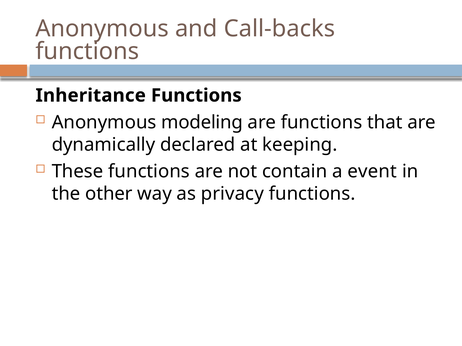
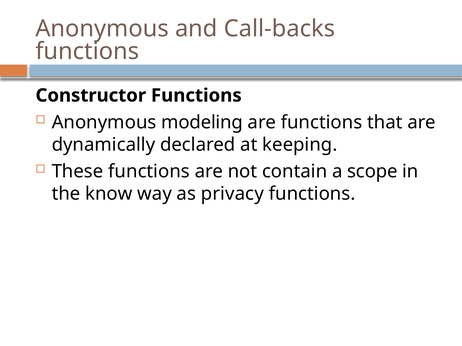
Inheritance: Inheritance -> Constructor
event: event -> scope
other: other -> know
